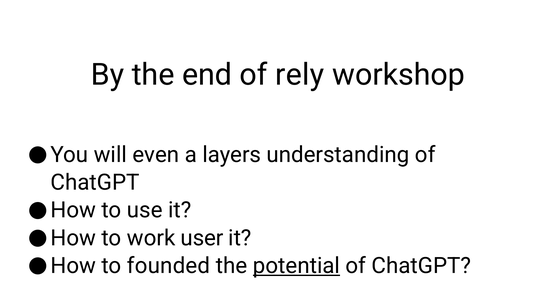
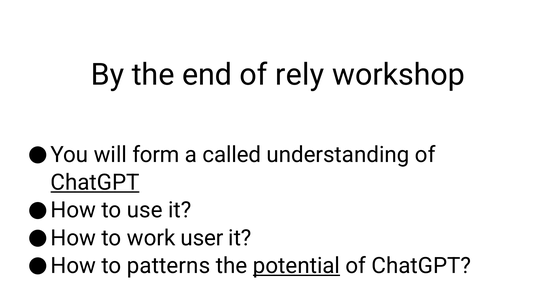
even: even -> form
layers: layers -> called
ChatGPT at (95, 183) underline: none -> present
founded: founded -> patterns
